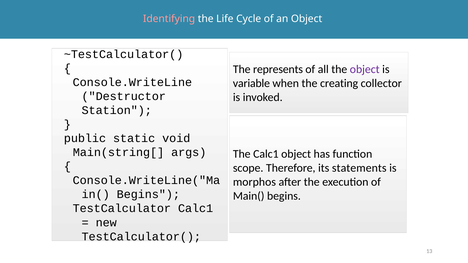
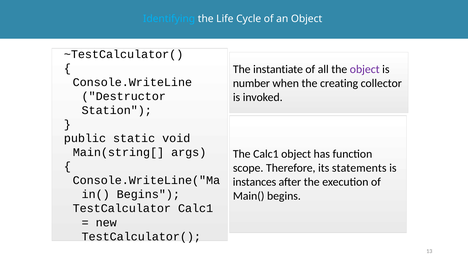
Identifying colour: pink -> light blue
represents: represents -> instantiate
variable: variable -> number
morphos: morphos -> instances
